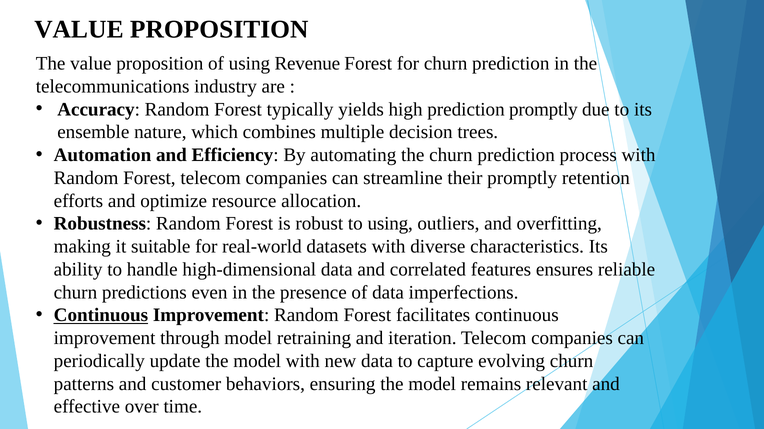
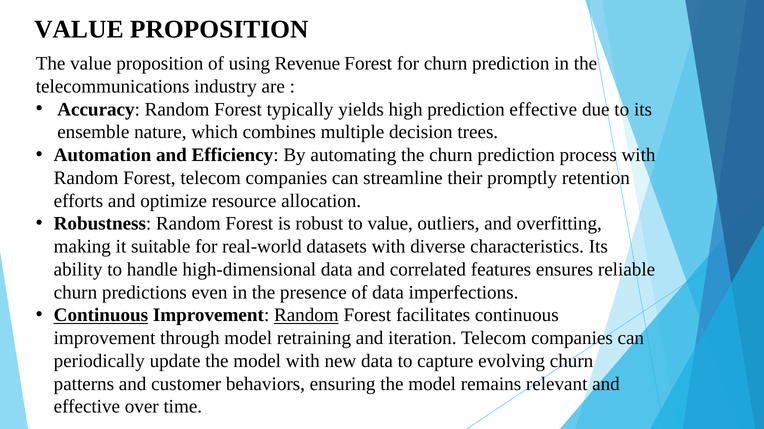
prediction promptly: promptly -> effective
to using: using -> value
Random at (306, 316) underline: none -> present
